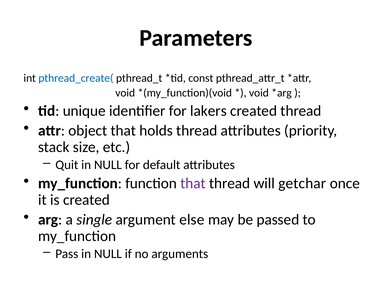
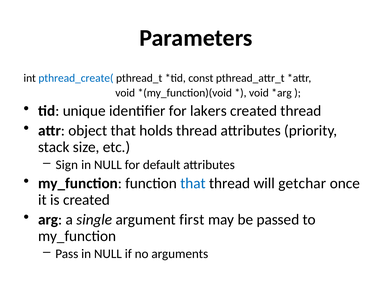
Quit: Quit -> Sign
that at (193, 183) colour: purple -> blue
else: else -> first
